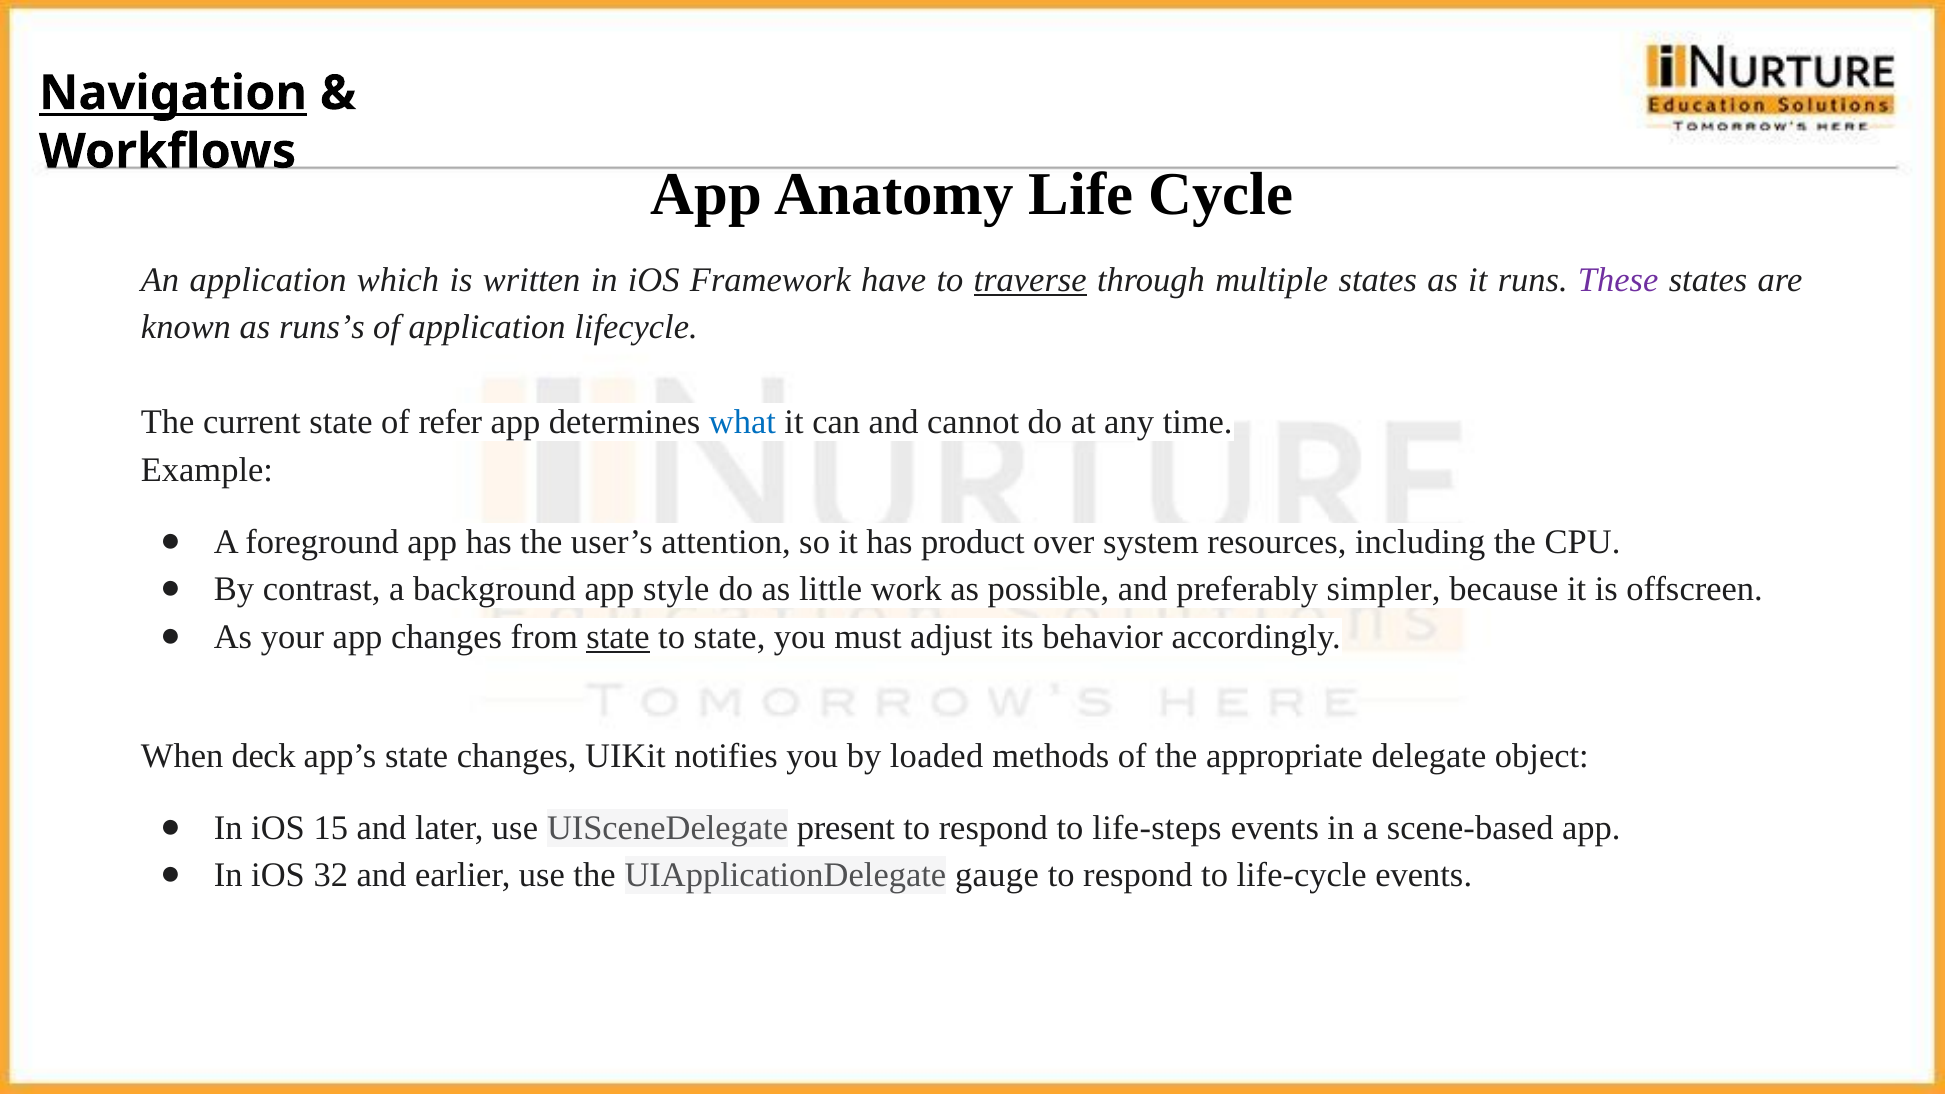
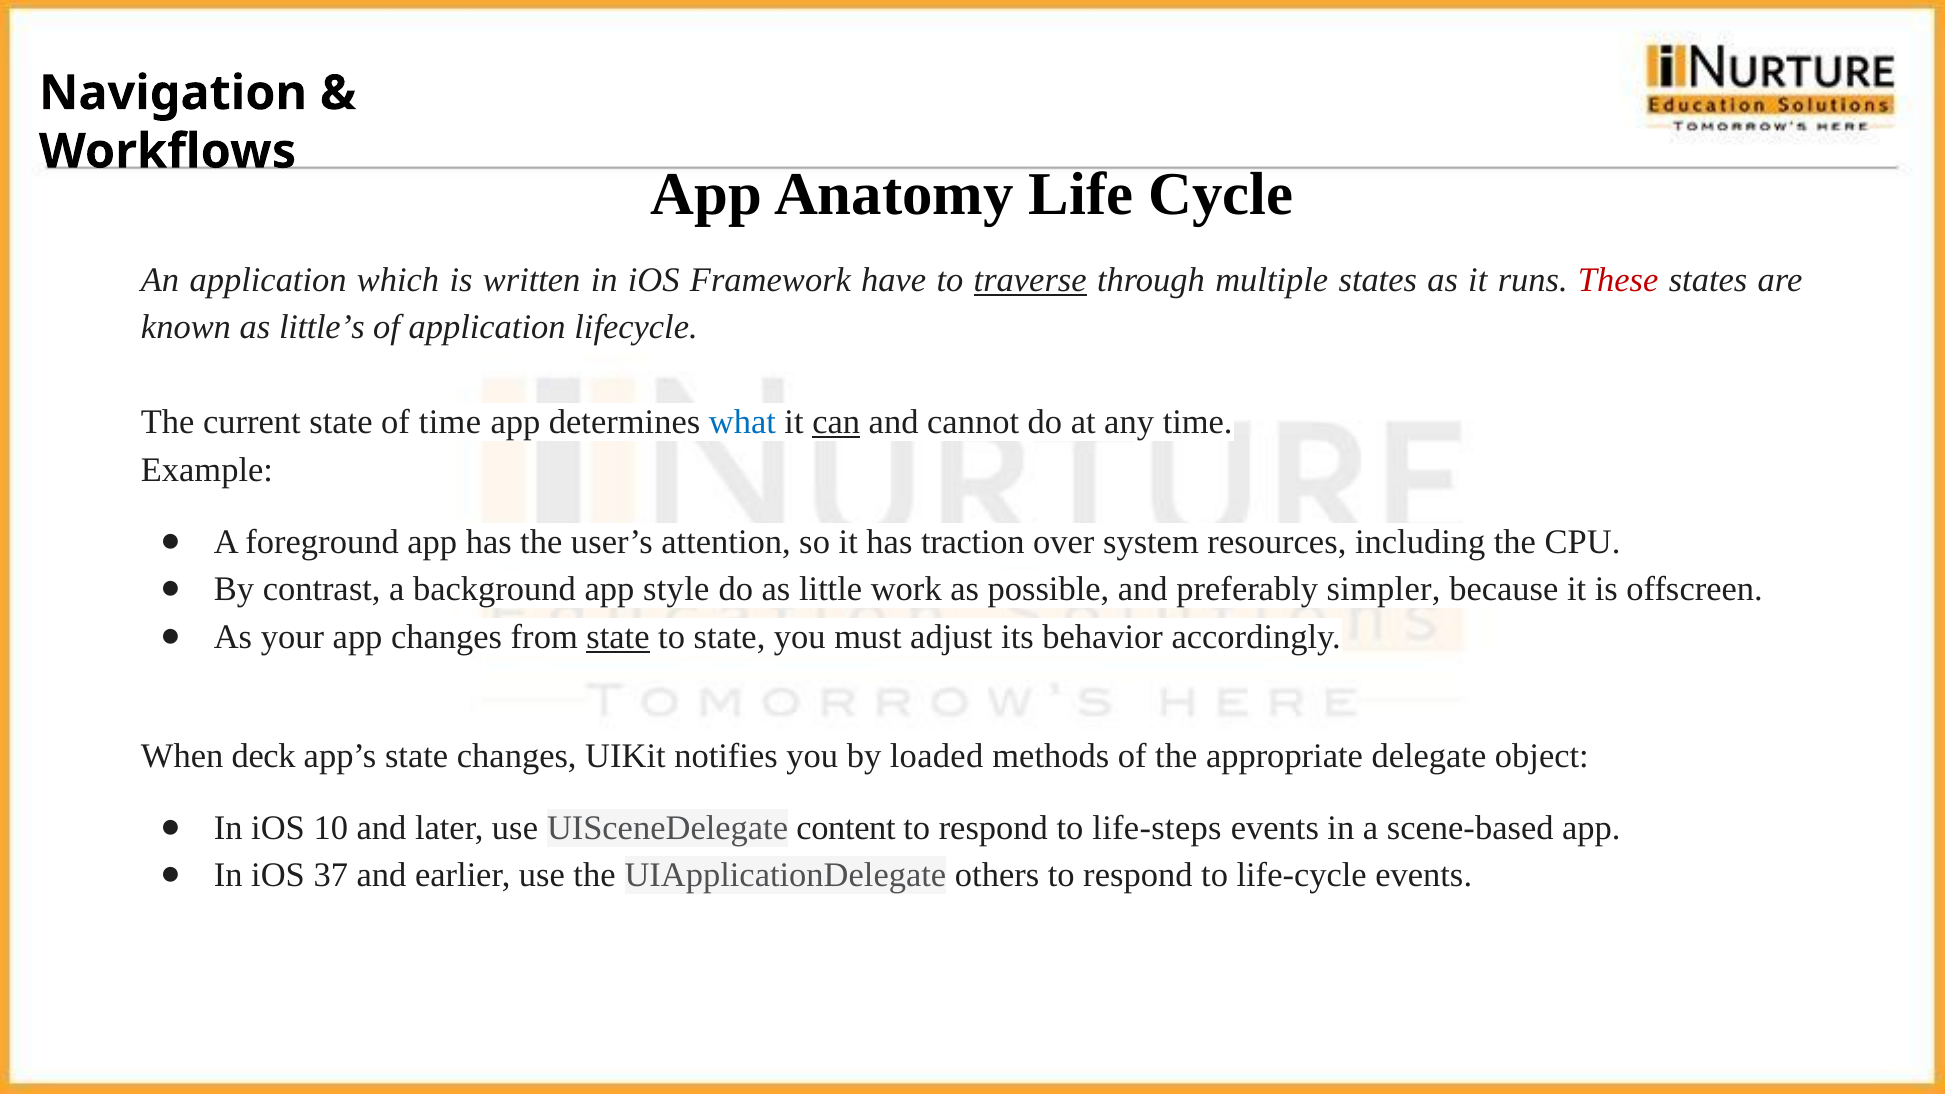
Navigation underline: present -> none
These colour: purple -> red
runs’s: runs’s -> little’s
of refer: refer -> time
can underline: none -> present
product: product -> traction
15: 15 -> 10
present: present -> content
32: 32 -> 37
gauge: gauge -> others
